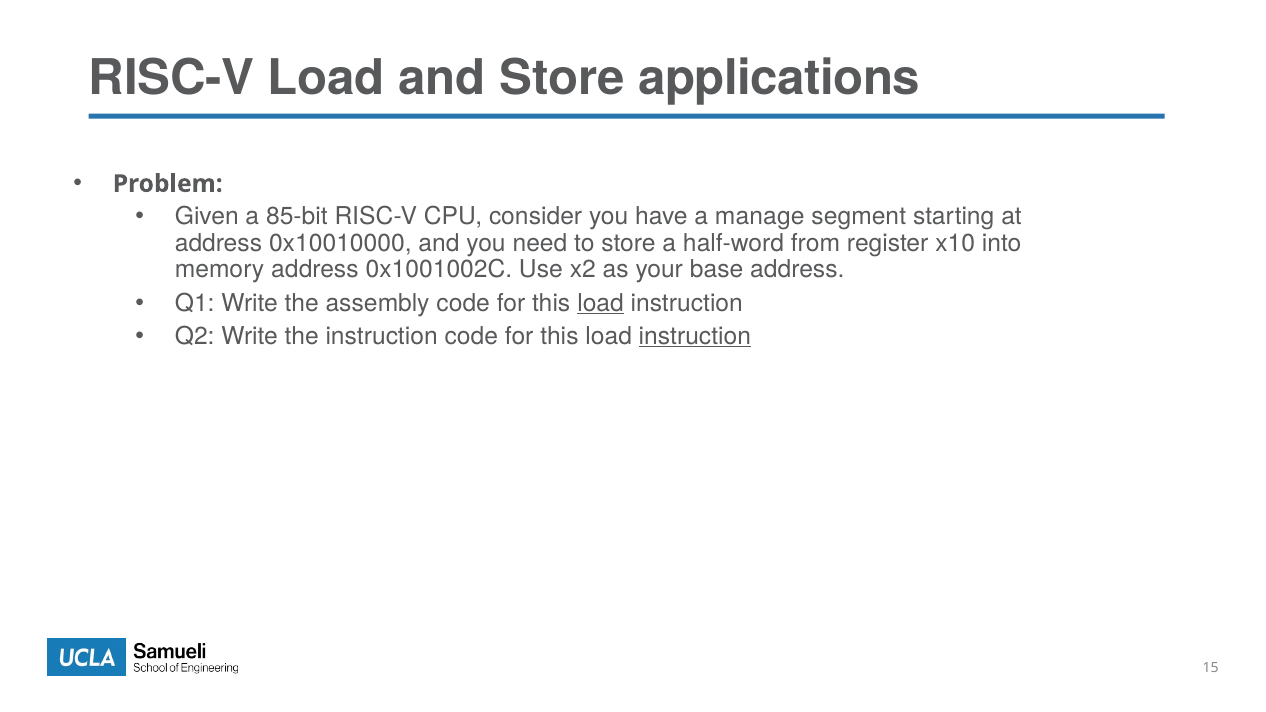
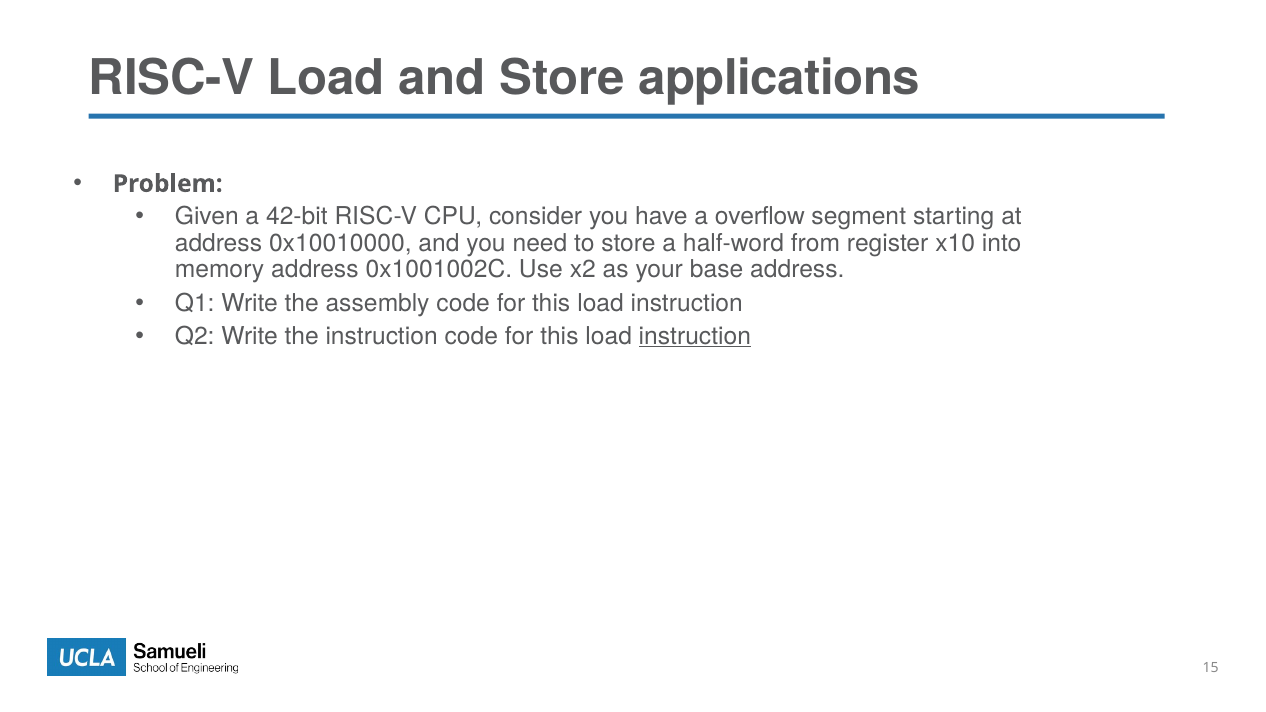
85-bit: 85-bit -> 42-bit
manage: manage -> overflow
load at (601, 303) underline: present -> none
